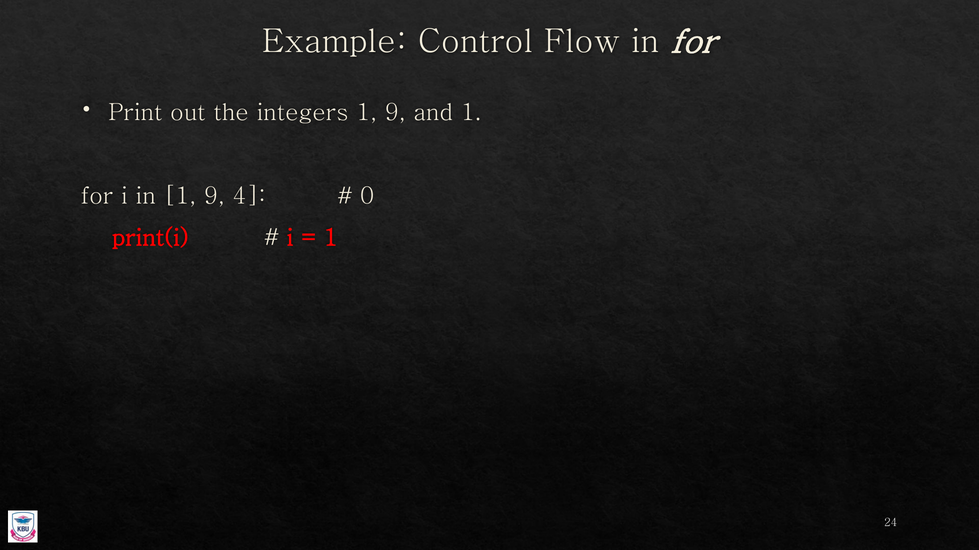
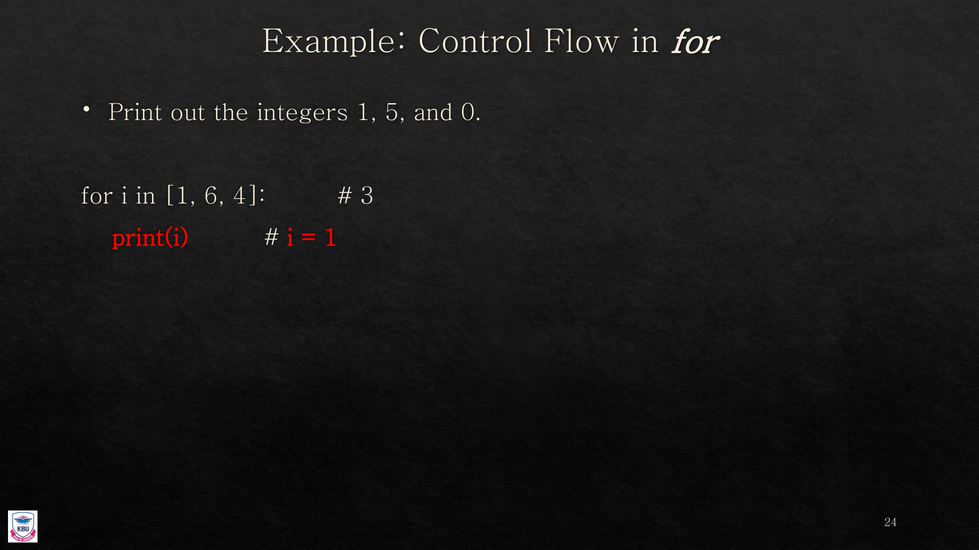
integers 1 9: 9 -> 5
and 1: 1 -> 0
in 1 9: 9 -> 6
0: 0 -> 3
